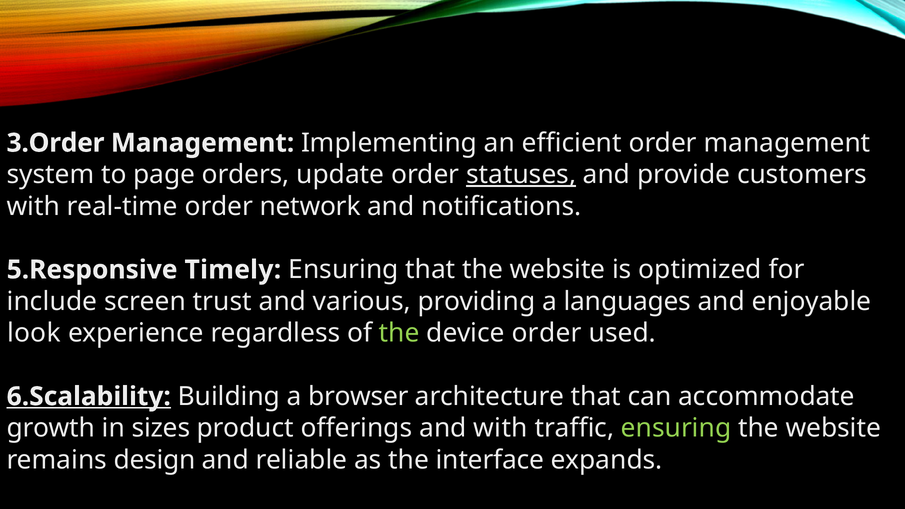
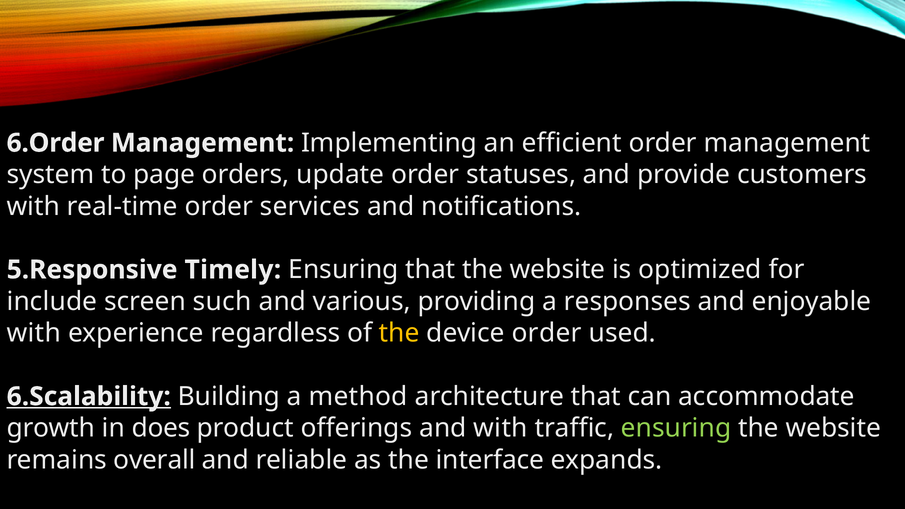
3.Order: 3.Order -> 6.Order
statuses underline: present -> none
network: network -> services
trust: trust -> such
languages: languages -> responses
look at (34, 333): look -> with
the at (399, 333) colour: light green -> yellow
browser: browser -> method
sizes: sizes -> does
design: design -> overall
